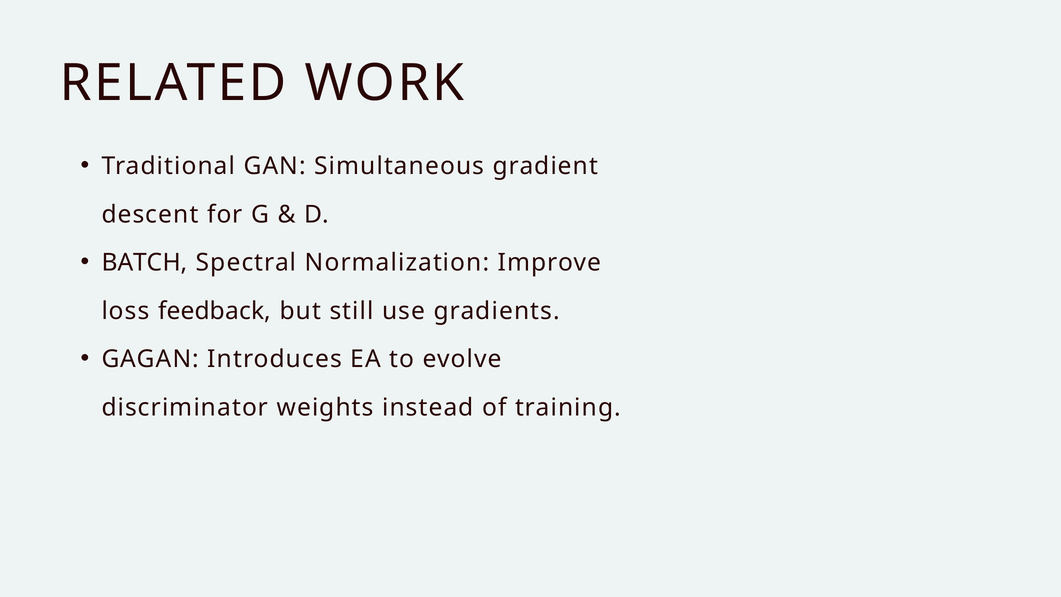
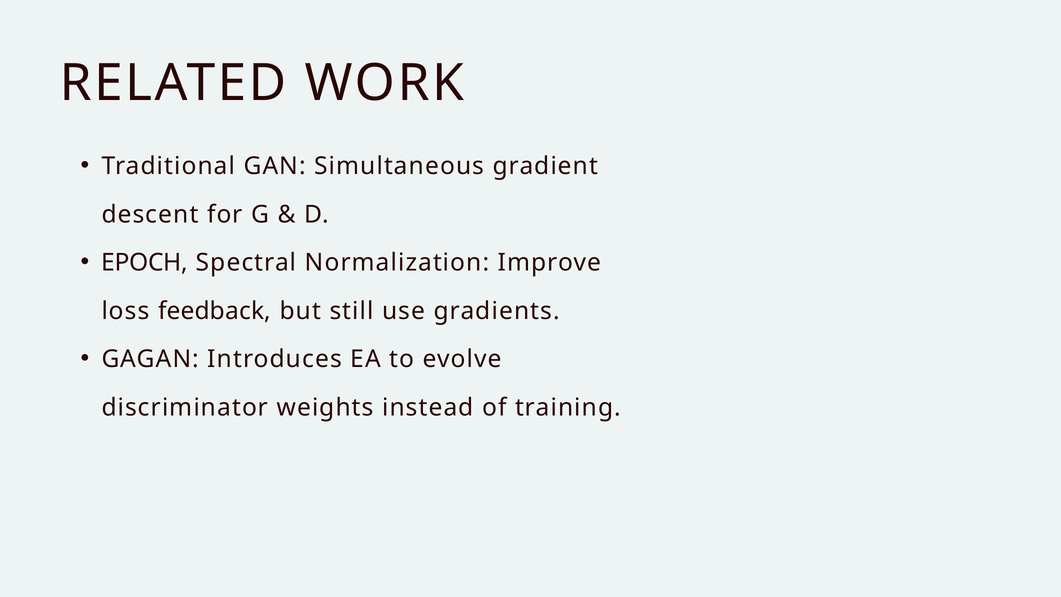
BATCH: BATCH -> EPOCH
